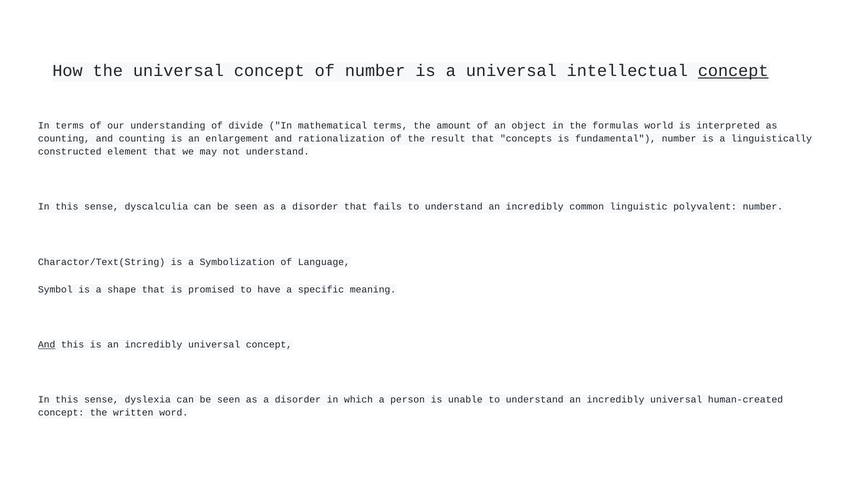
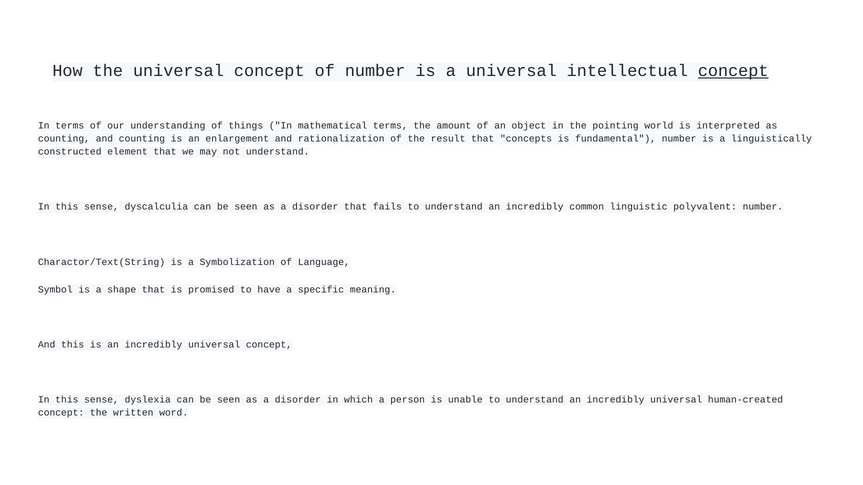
divide: divide -> things
formulas: formulas -> pointing
And at (47, 345) underline: present -> none
